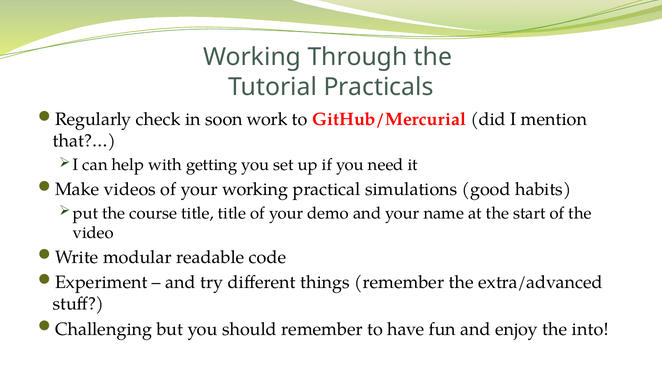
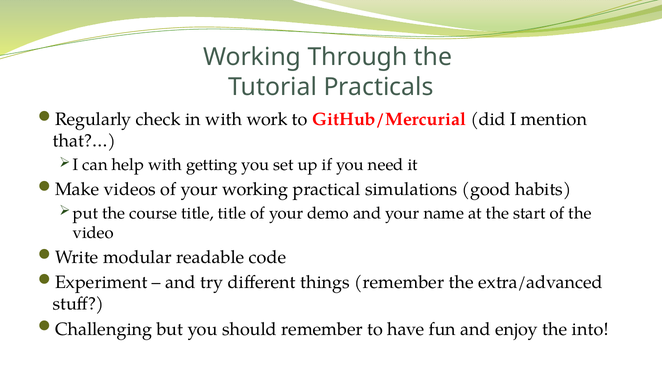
in soon: soon -> with
